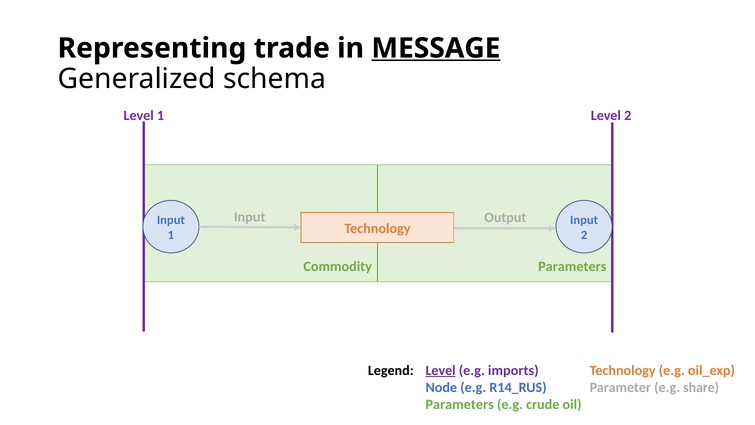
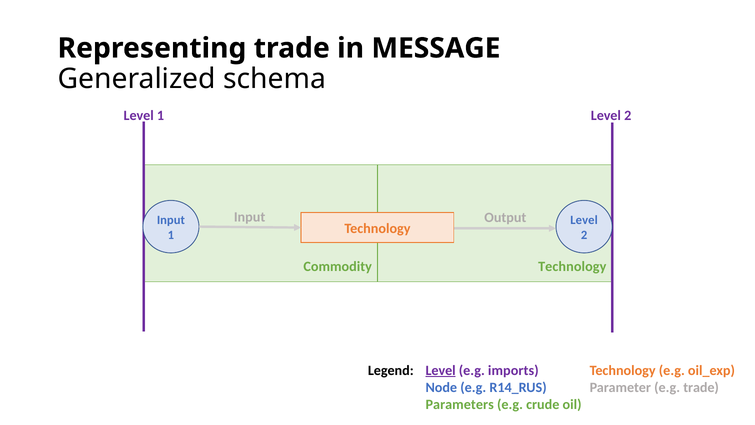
MESSAGE underline: present -> none
Input at (584, 220): Input -> Level
Parameters at (572, 267): Parameters -> Technology
e.g share: share -> trade
